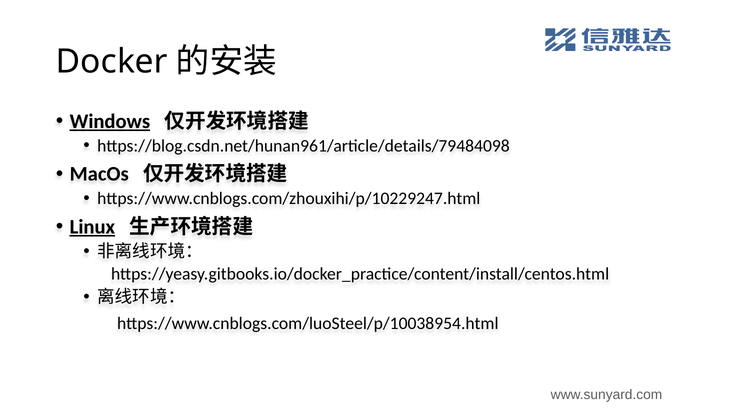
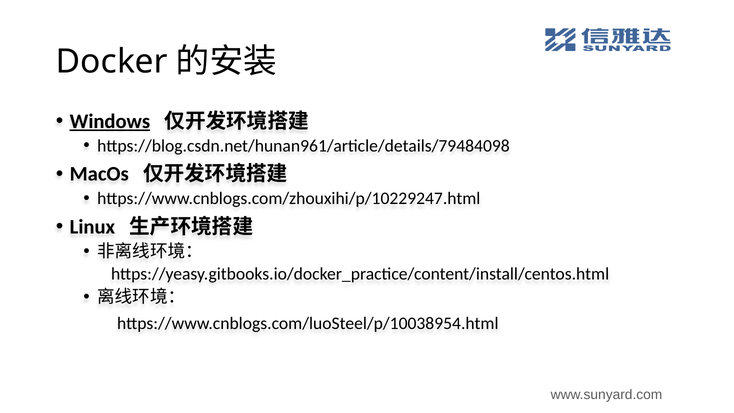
Linux underline: present -> none
